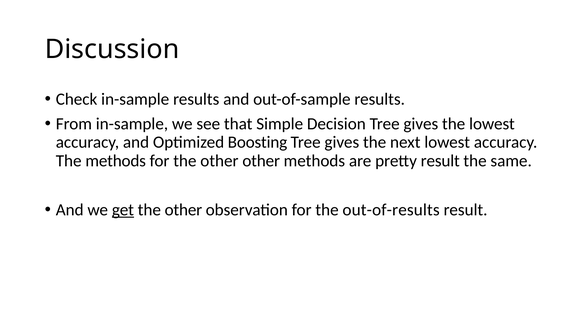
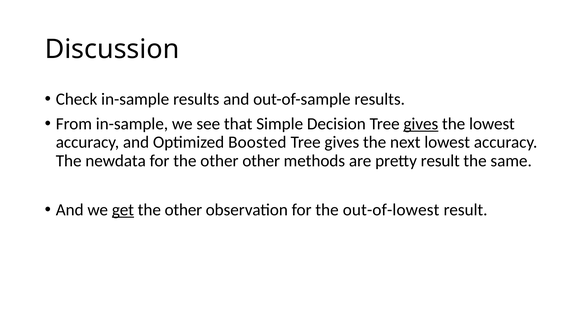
gives at (421, 124) underline: none -> present
Boosting: Boosting -> Boosted
The methods: methods -> newdata
out-of-results: out-of-results -> out-of-lowest
